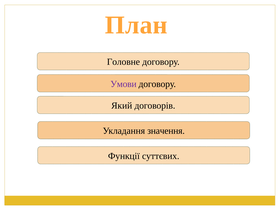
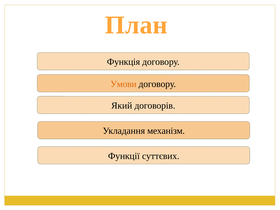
Головне: Головне -> Функція
Умови colour: purple -> orange
значення: значення -> механізм
